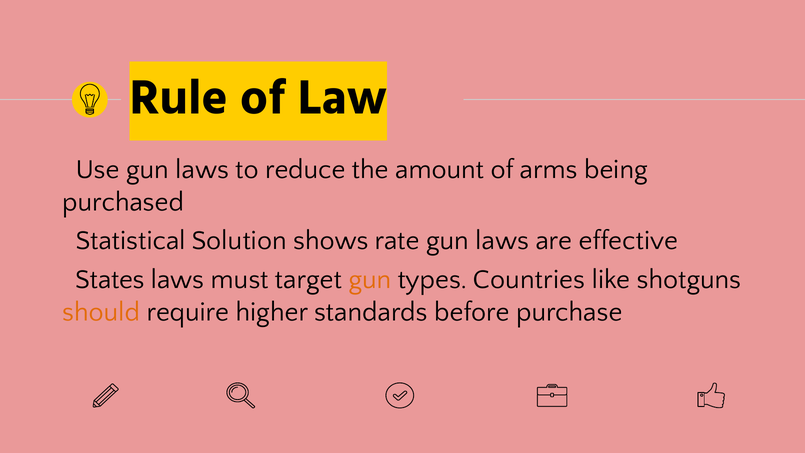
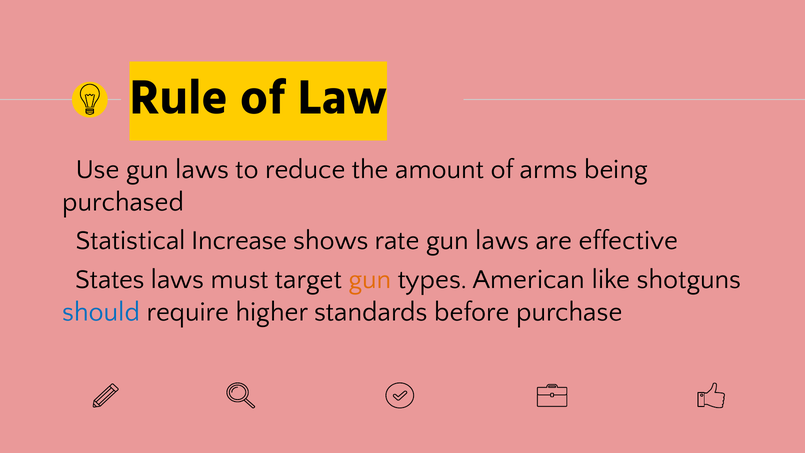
Solution: Solution -> Increase
Countries: Countries -> American
should colour: orange -> blue
